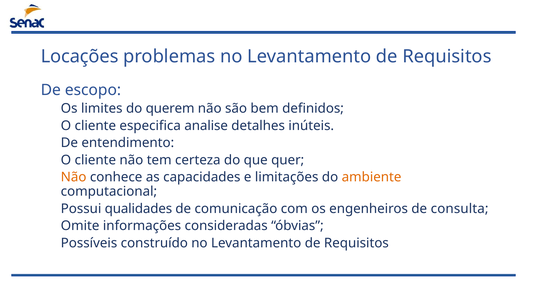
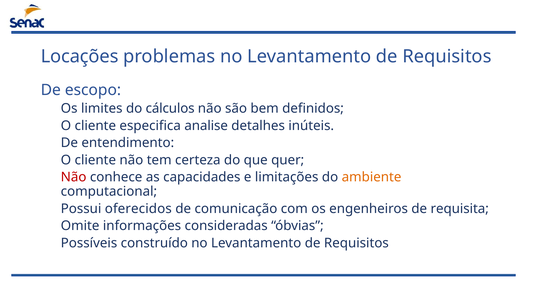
querem: querem -> cálculos
Não at (74, 177) colour: orange -> red
qualidades: qualidades -> oferecidos
consulta: consulta -> requisita
